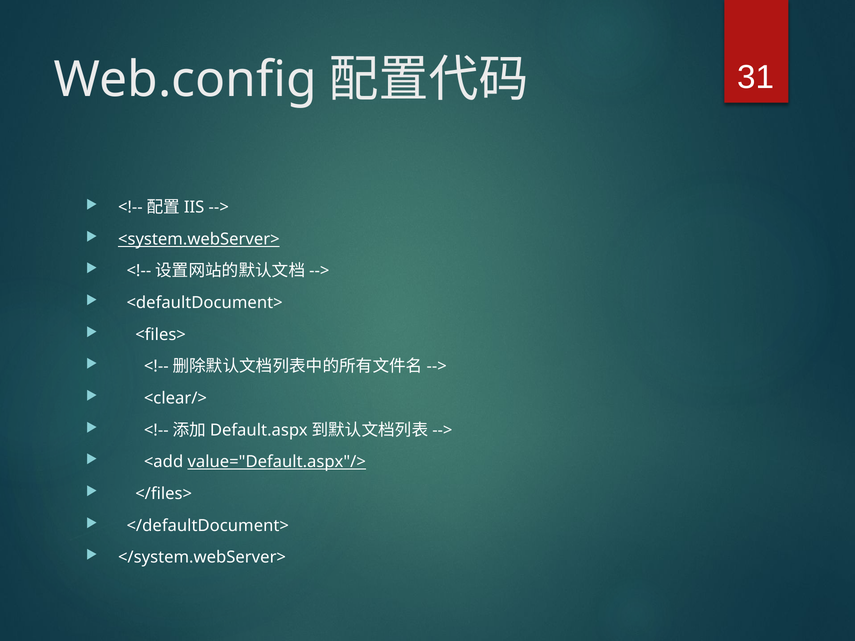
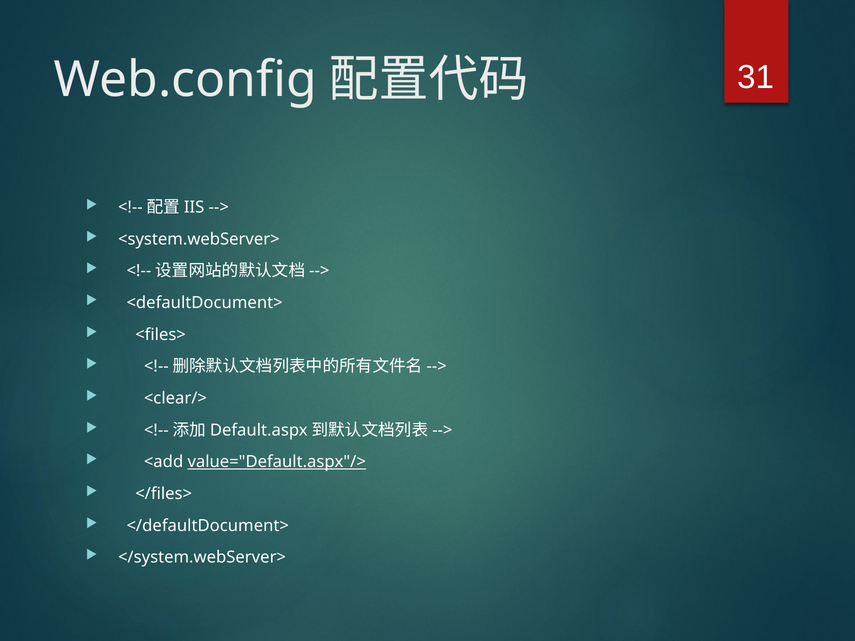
<system.webServer> underline: present -> none
